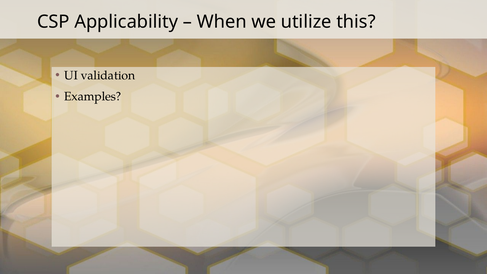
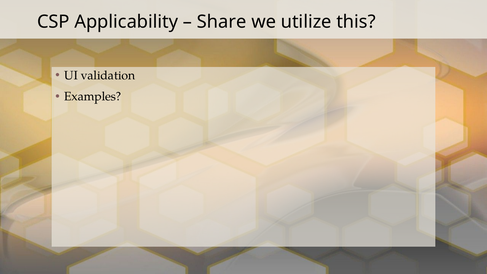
When: When -> Share
